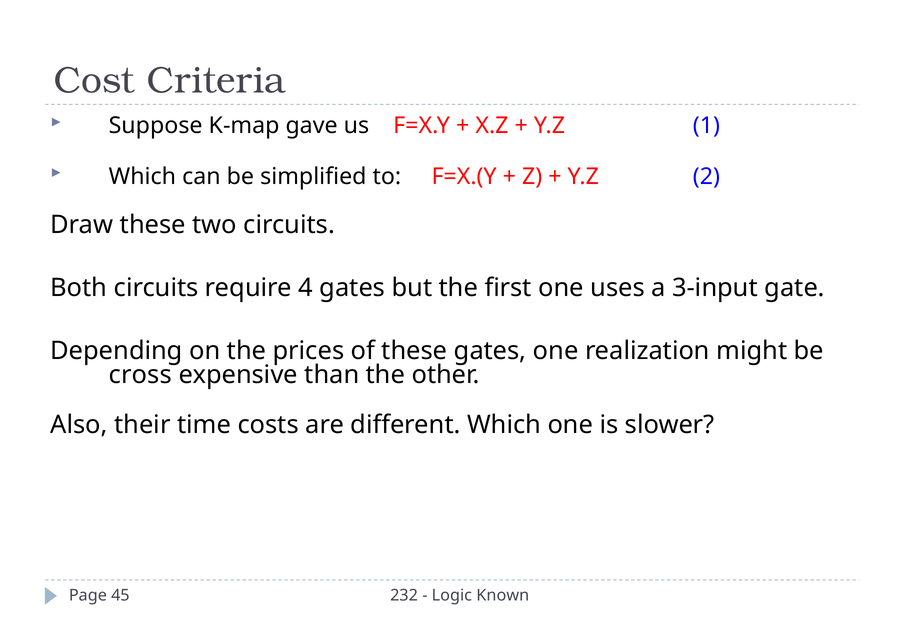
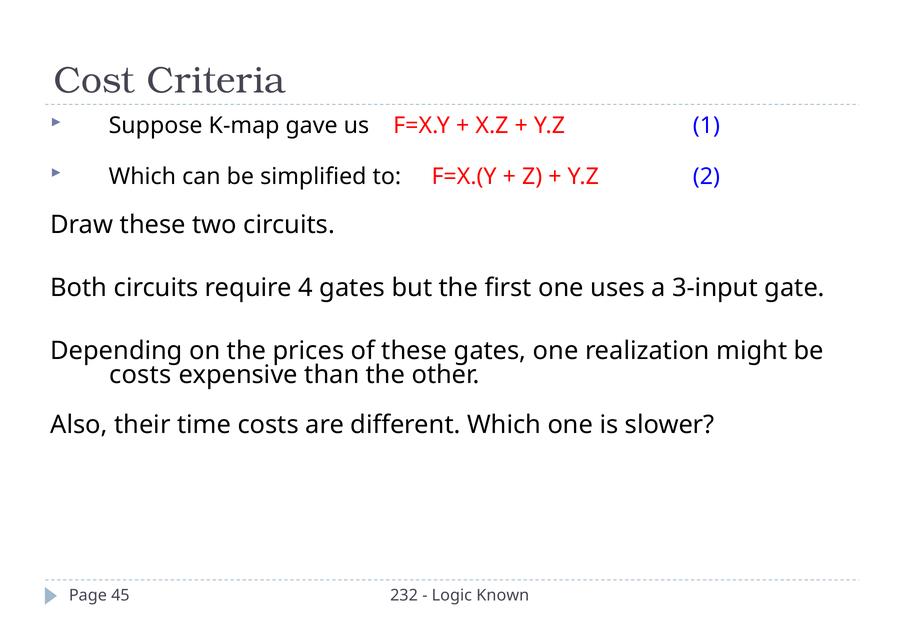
cross at (140, 375): cross -> costs
